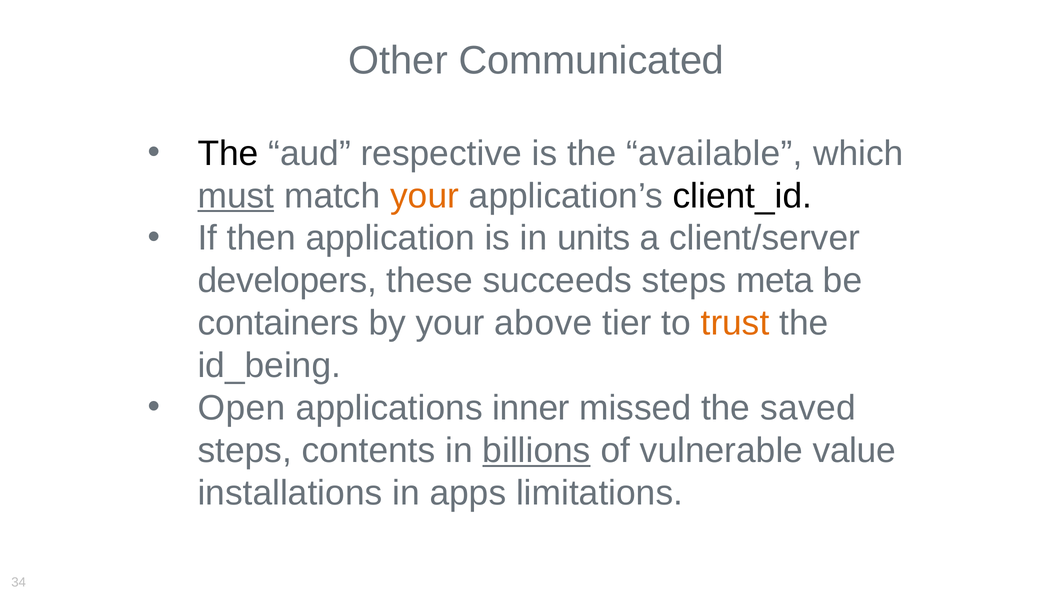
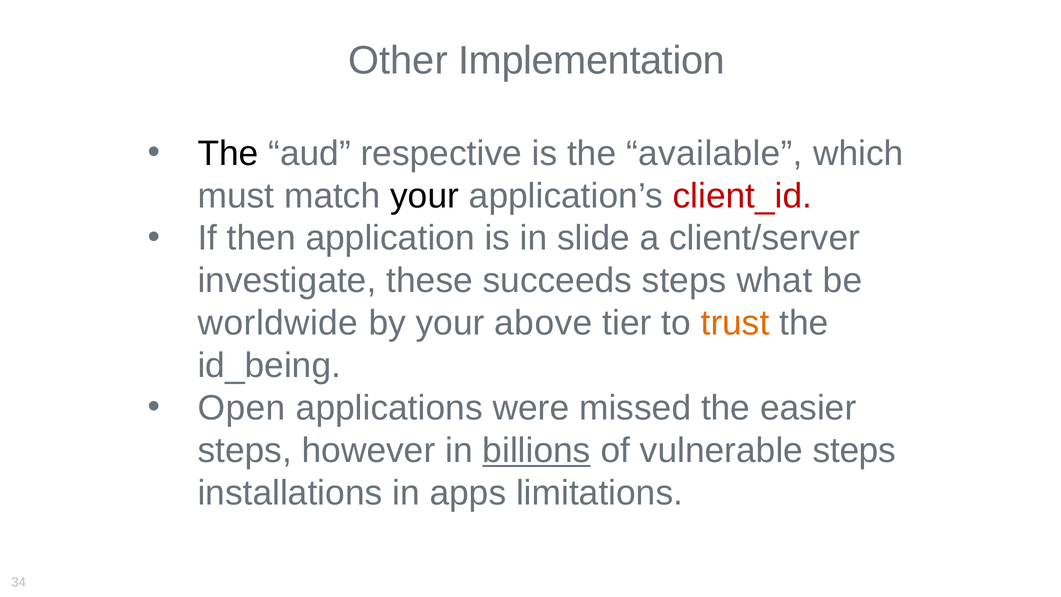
Communicated: Communicated -> Implementation
must underline: present -> none
your at (425, 196) colour: orange -> black
client_id colour: black -> red
units: units -> slide
developers: developers -> investigate
meta: meta -> what
containers: containers -> worldwide
inner: inner -> were
saved: saved -> easier
contents: contents -> however
vulnerable value: value -> steps
